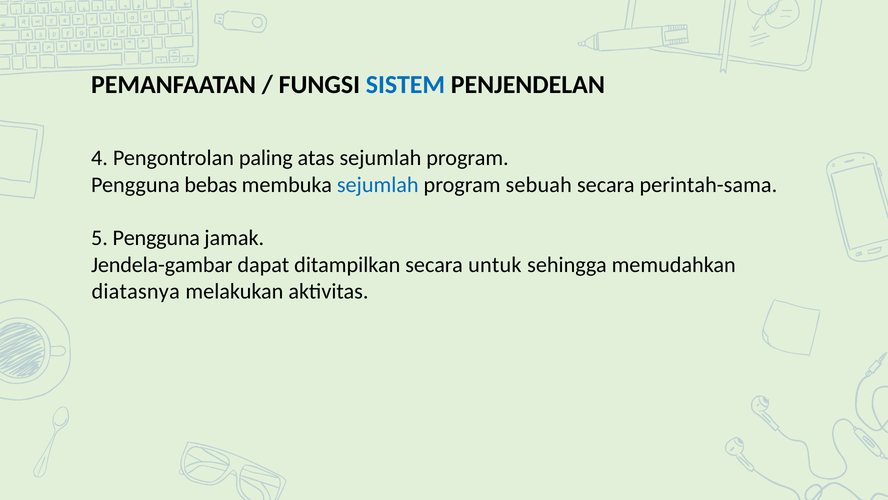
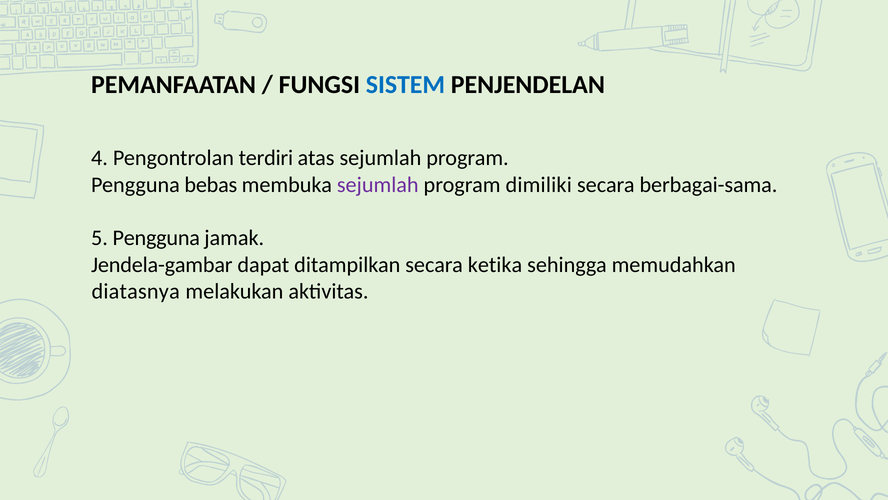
paling: paling -> terdiri
sejumlah at (378, 185) colour: blue -> purple
sebuah: sebuah -> dimiliki
perintah-sama: perintah-sama -> berbagai-sama
untuk: untuk -> ketika
